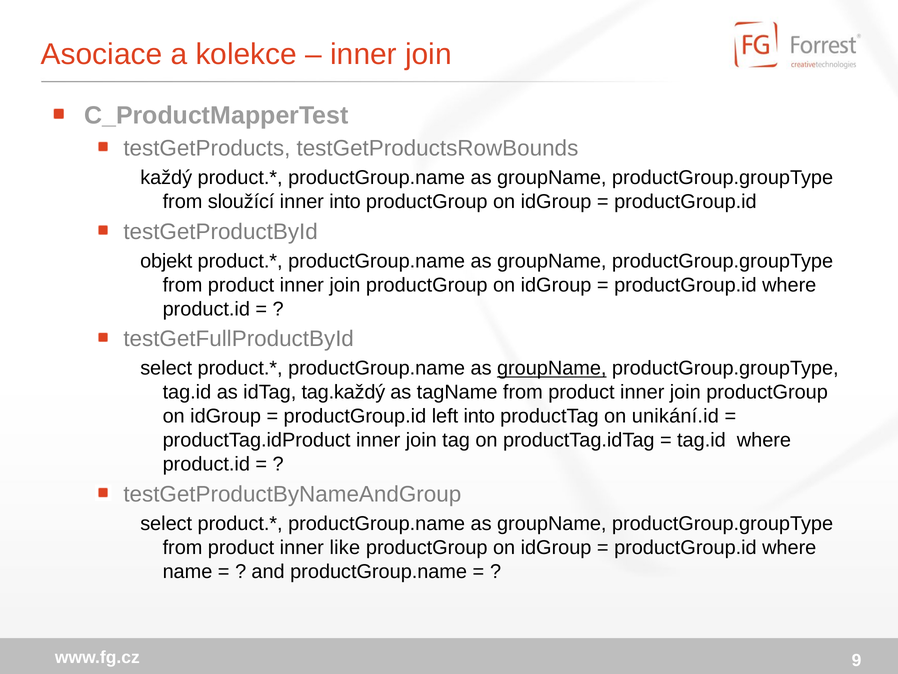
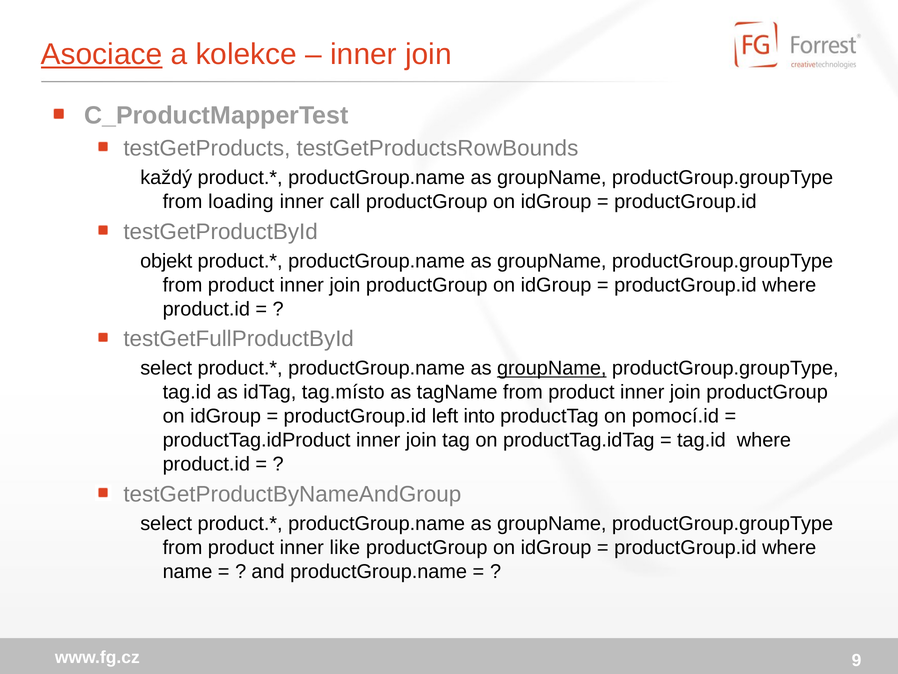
Asociace underline: none -> present
sloužící: sloužící -> loading
inner into: into -> call
tag.každý: tag.každý -> tag.místo
unikání.id: unikání.id -> pomocí.id
